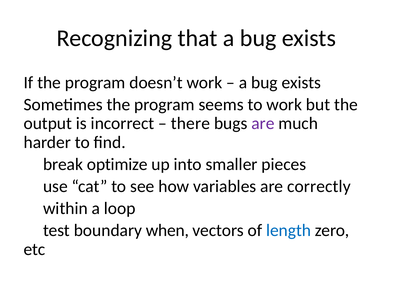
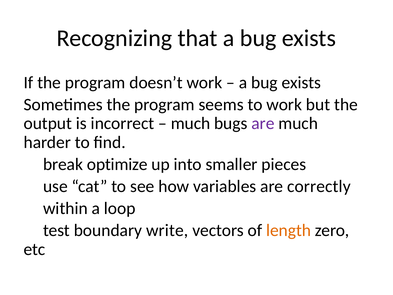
there at (190, 123): there -> much
when: when -> write
length colour: blue -> orange
